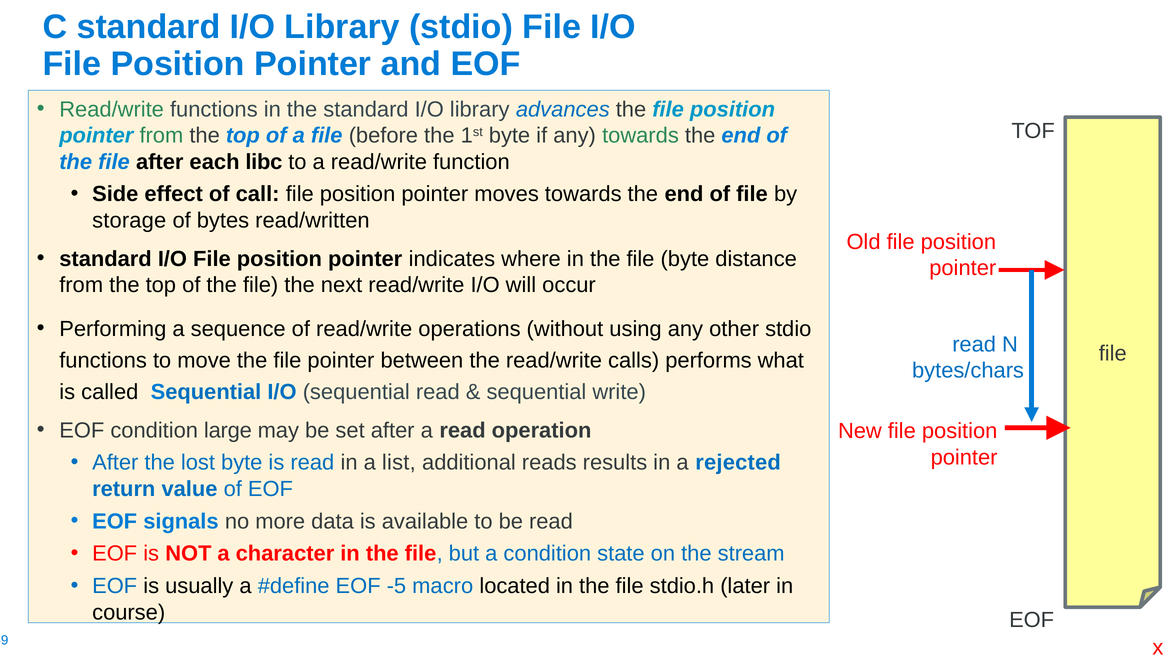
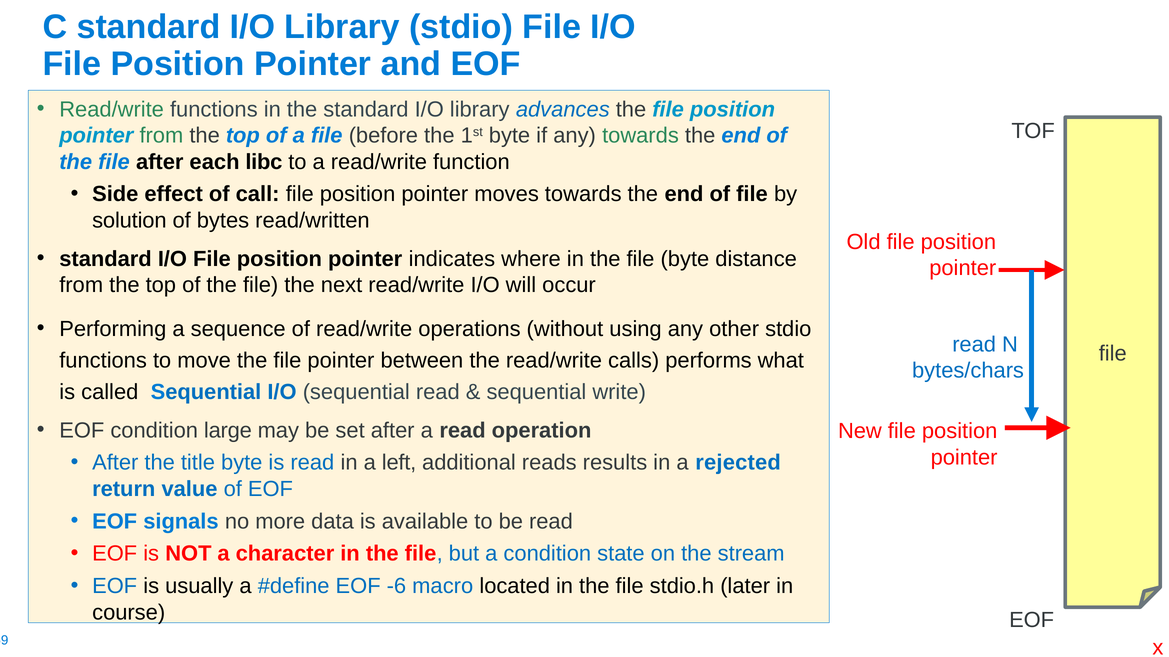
storage: storage -> solution
lost: lost -> title
list: list -> left
-5: -5 -> -6
